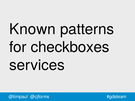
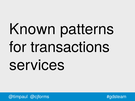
checkboxes: checkboxes -> transactions
